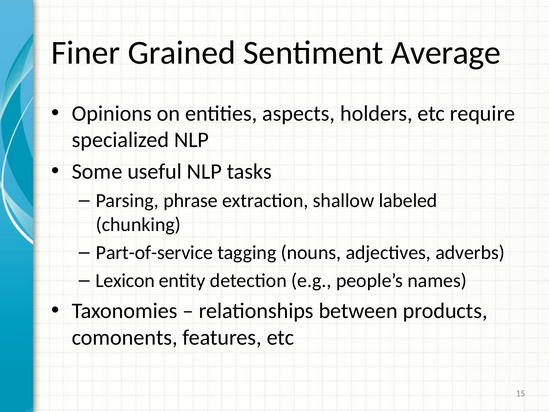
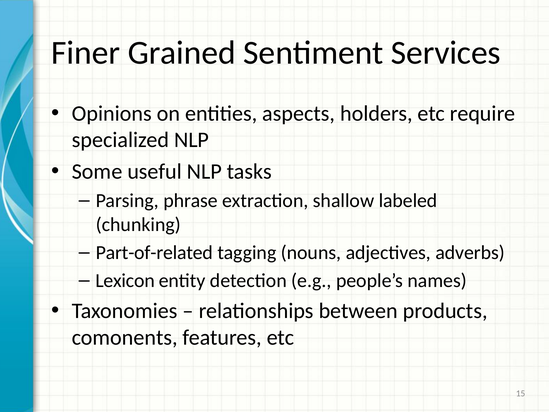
Average: Average -> Services
Part-of-service: Part-of-service -> Part-of-related
